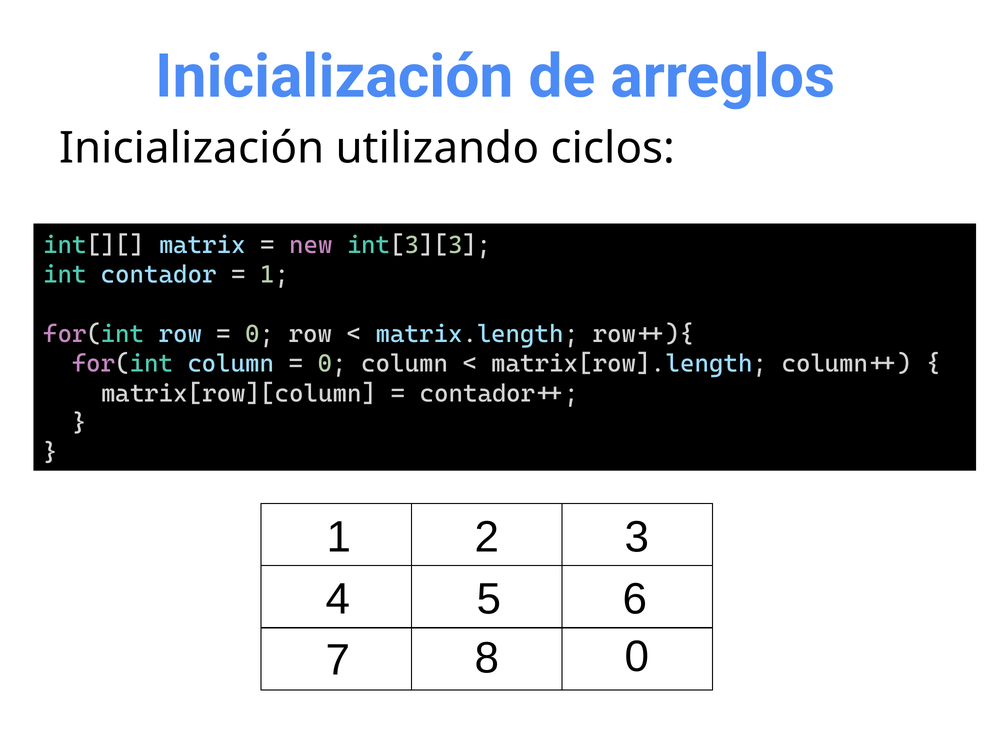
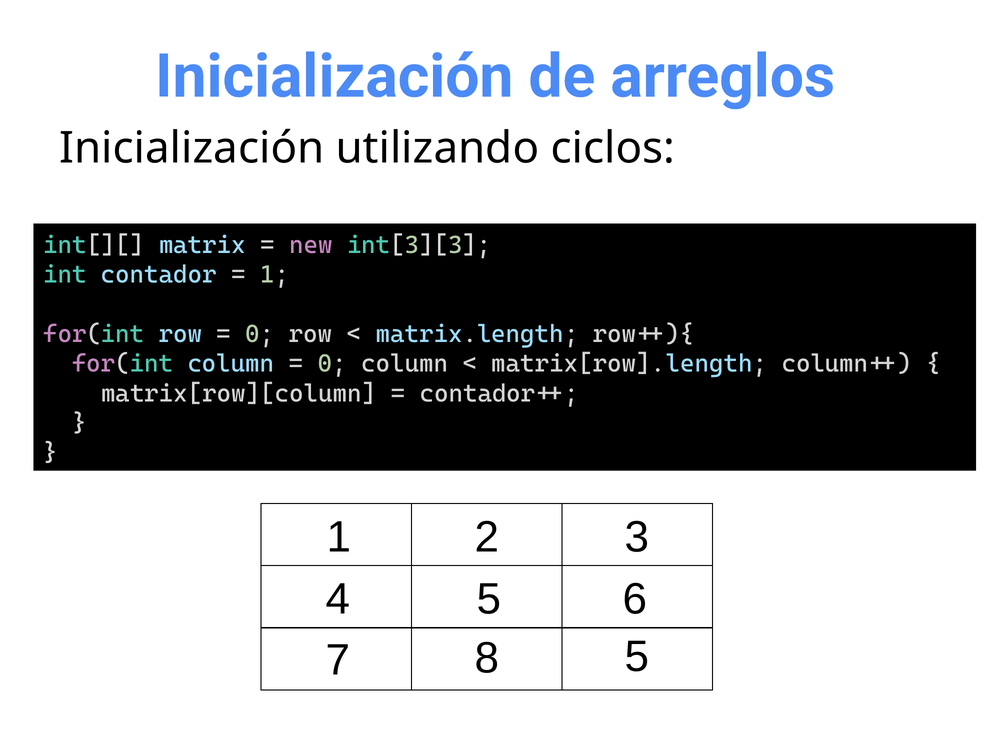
8 0: 0 -> 5
